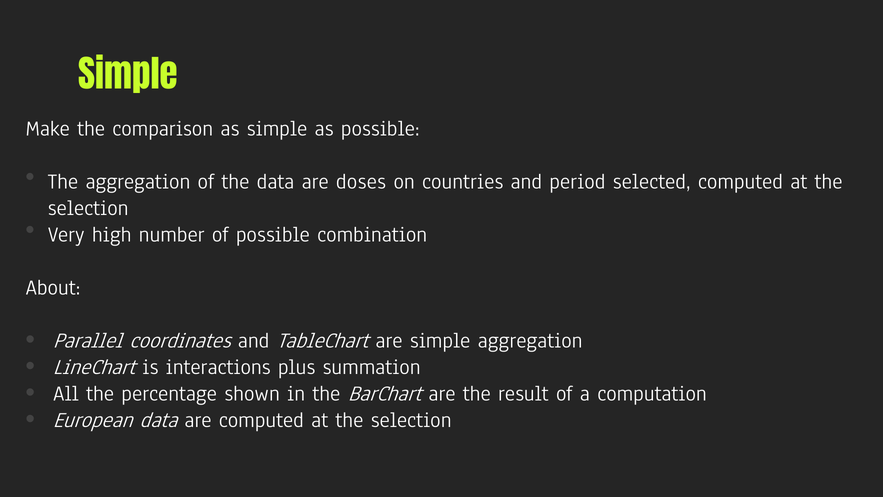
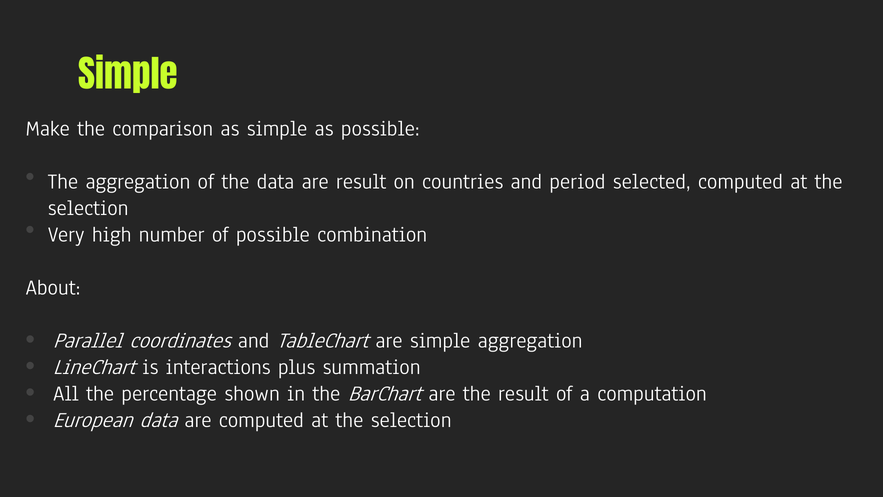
are doses: doses -> result
